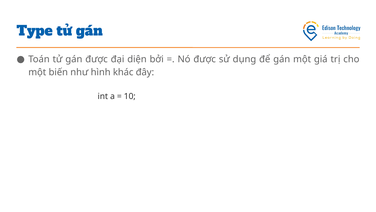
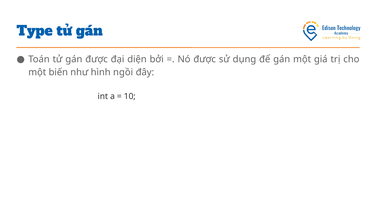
khác: khác -> ngồi
